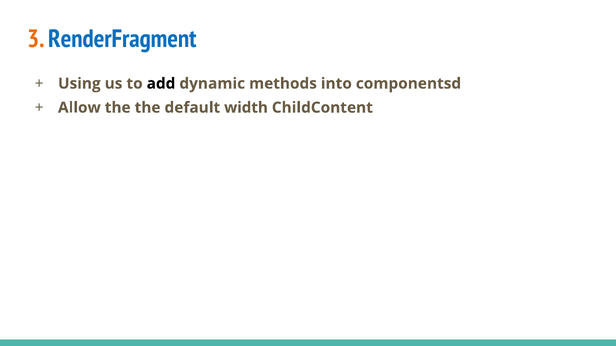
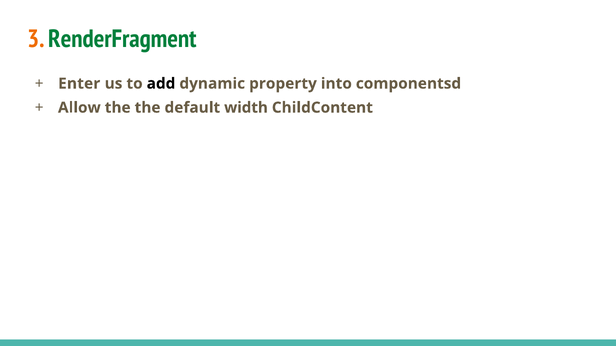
RenderFragment colour: blue -> green
Using: Using -> Enter
methods: methods -> property
